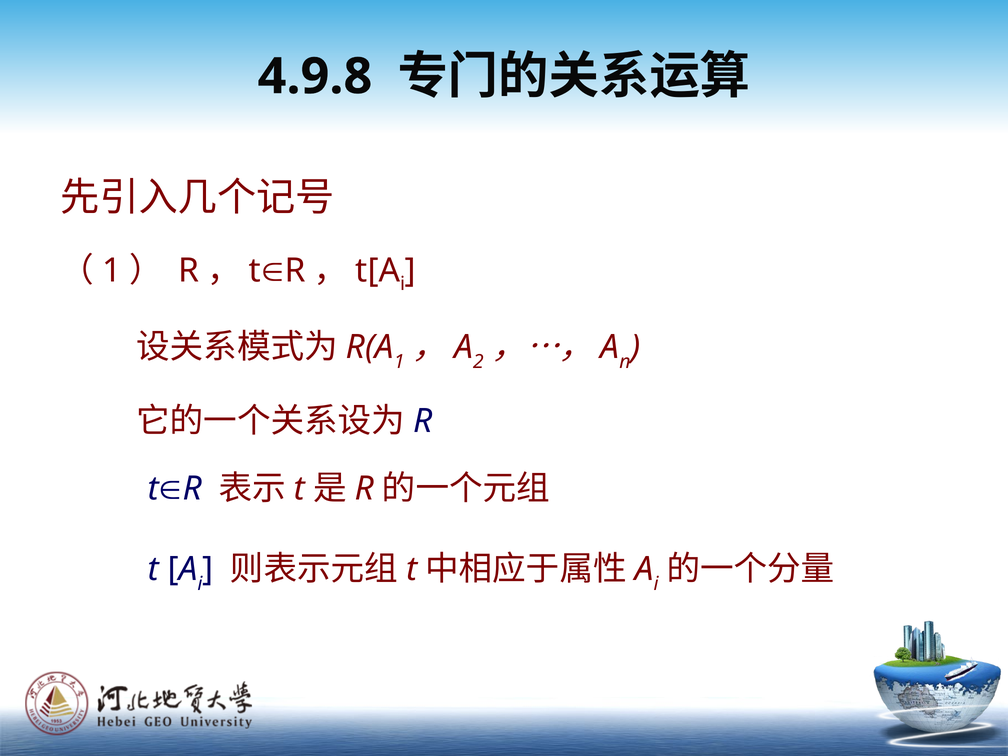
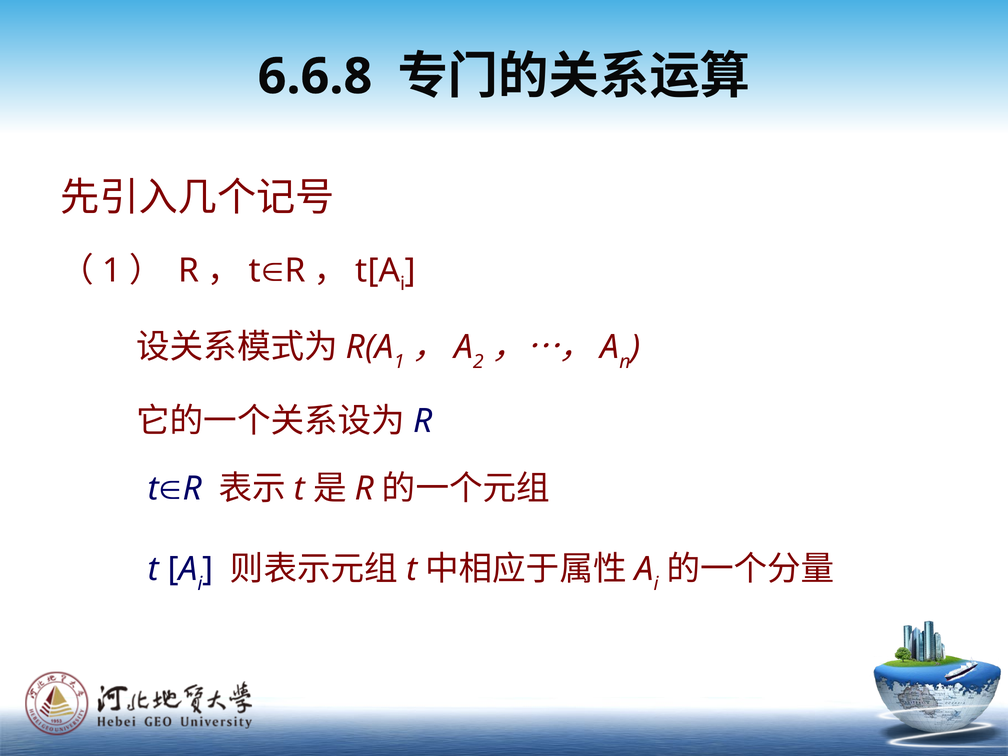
4.9.8: 4.9.8 -> 6.6.8
